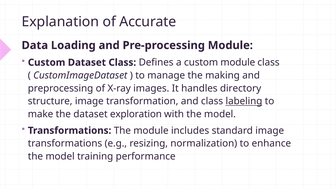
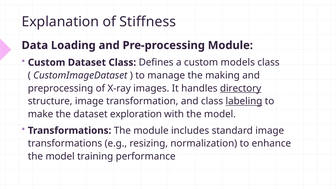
Accurate: Accurate -> Stiffness
custom module: module -> models
directory underline: none -> present
